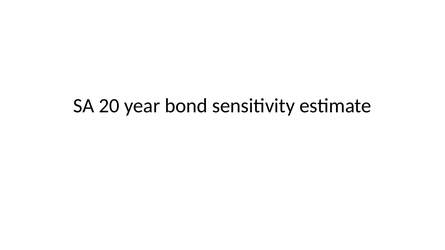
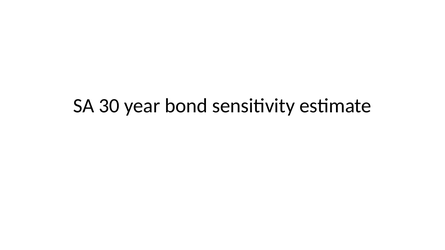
20: 20 -> 30
